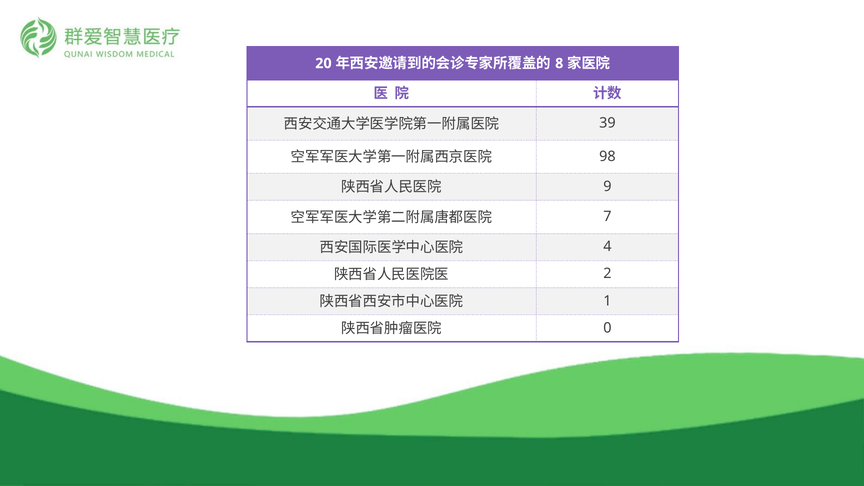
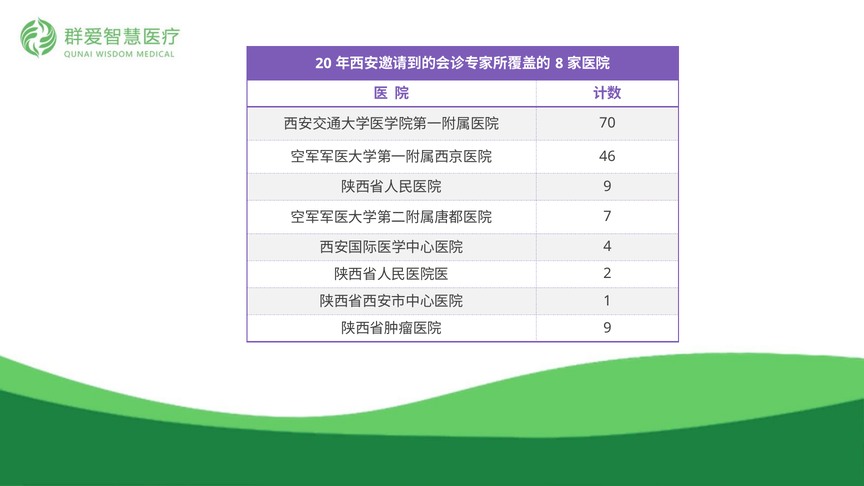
39: 39 -> 70
98: 98 -> 46
0 at (607, 328): 0 -> 9
